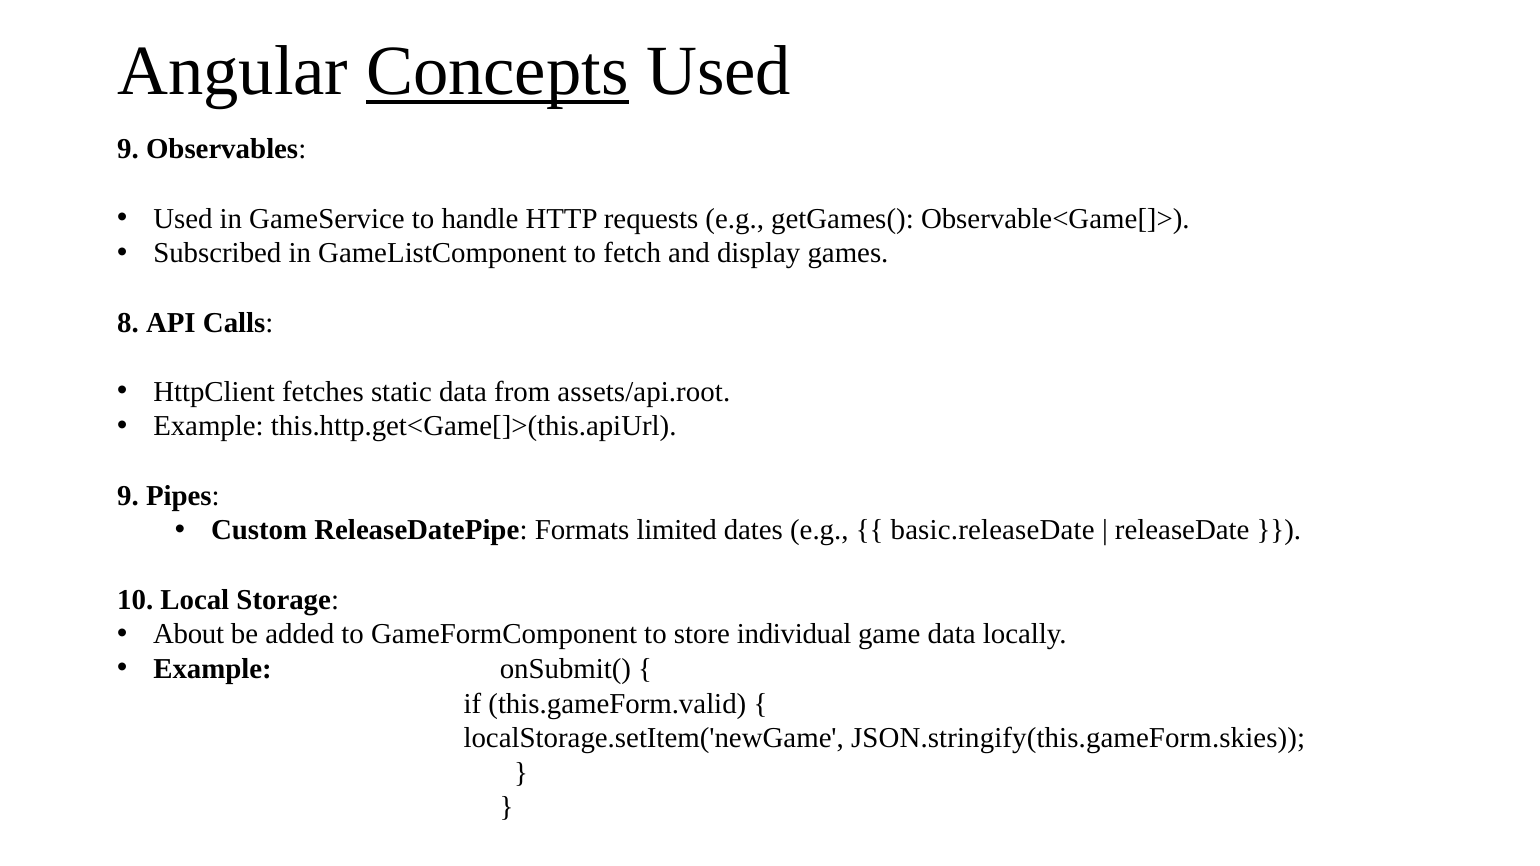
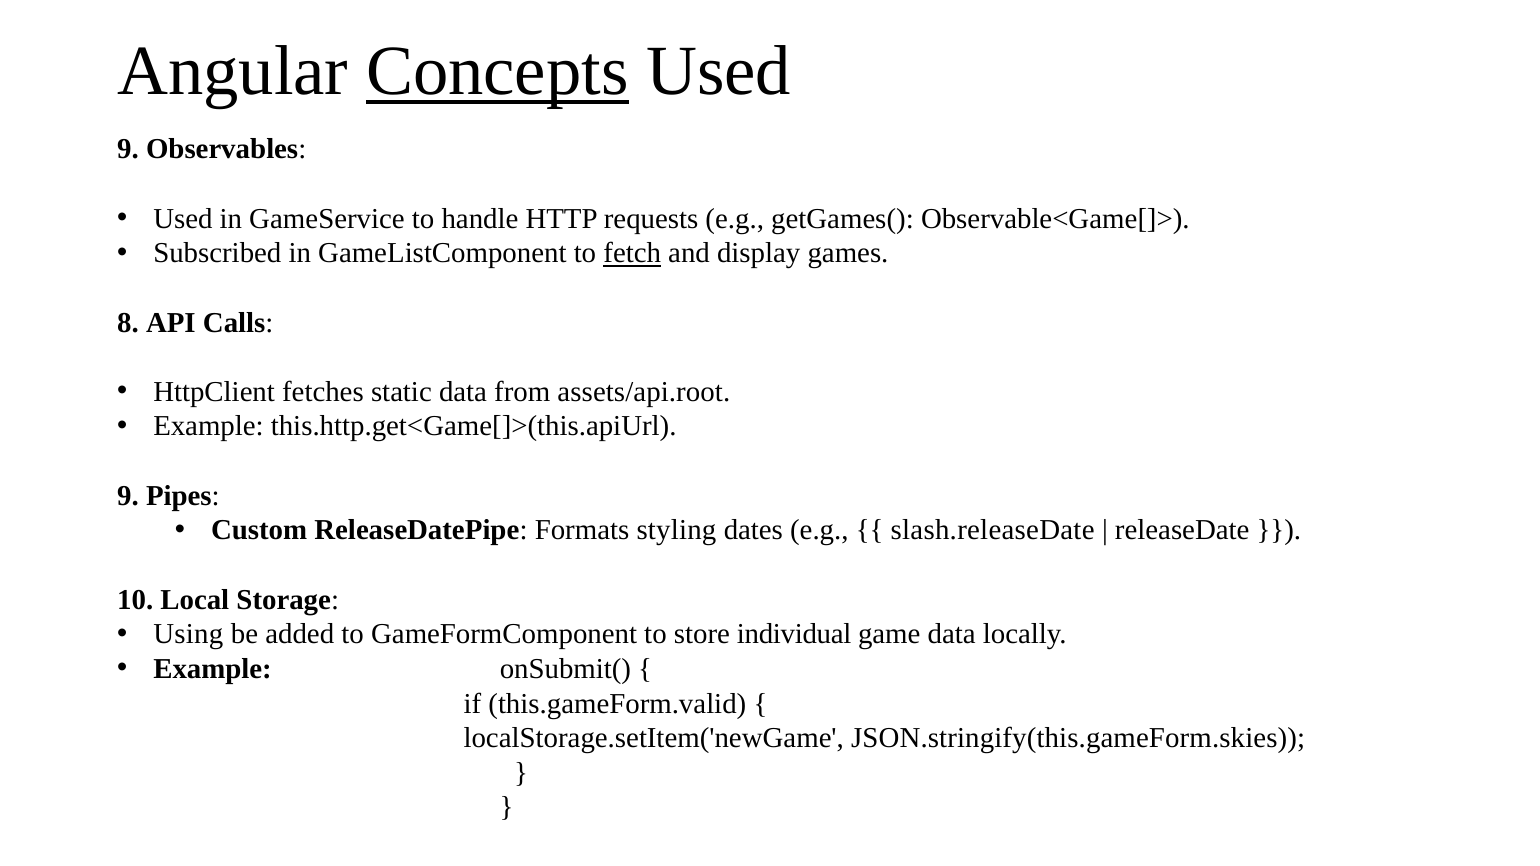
fetch underline: none -> present
limited: limited -> styling
basic.releaseDate: basic.releaseDate -> slash.releaseDate
About: About -> Using
